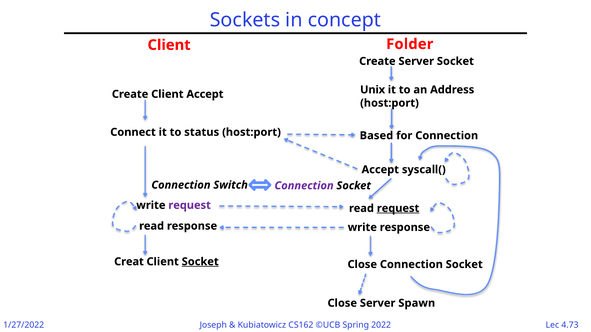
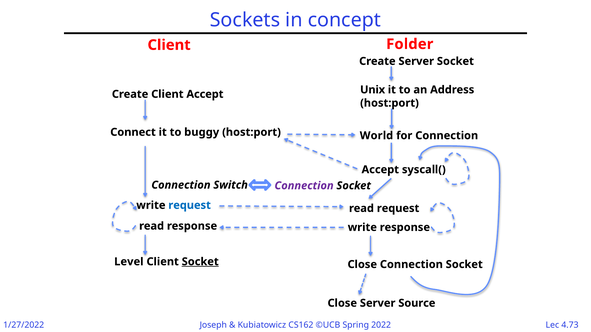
status: status -> buggy
Based: Based -> World
request at (190, 205) colour: purple -> blue
request at (398, 209) underline: present -> none
Creat: Creat -> Level
Spawn: Spawn -> Source
